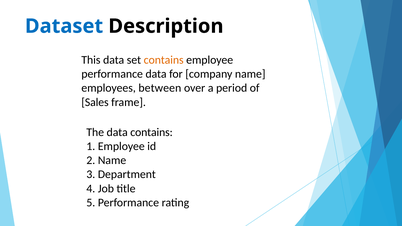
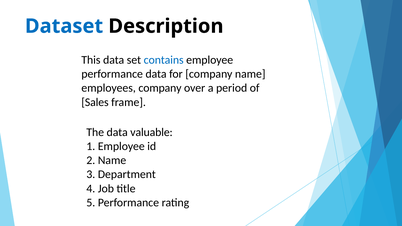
contains at (164, 60) colour: orange -> blue
employees between: between -> company
data contains: contains -> valuable
